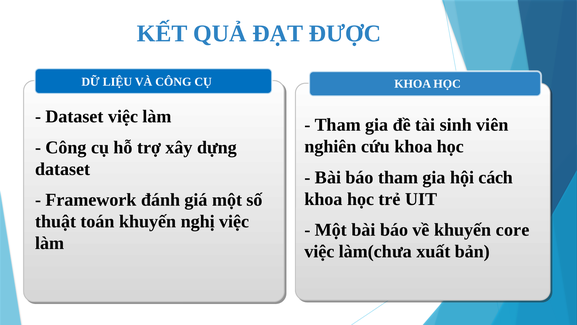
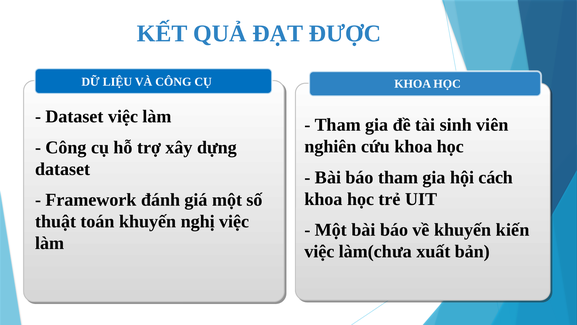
core: core -> kiến
